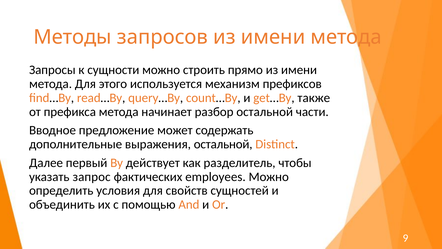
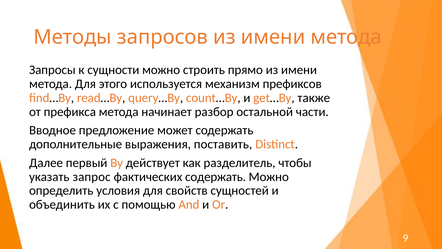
выражения остальной: остальной -> поставить
фактических employees: employees -> содержать
